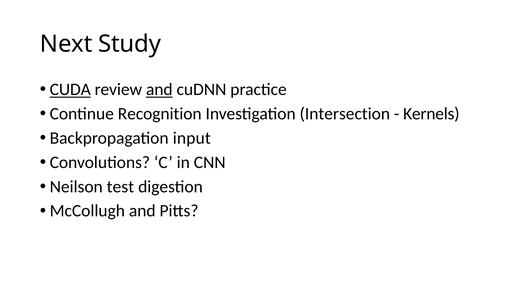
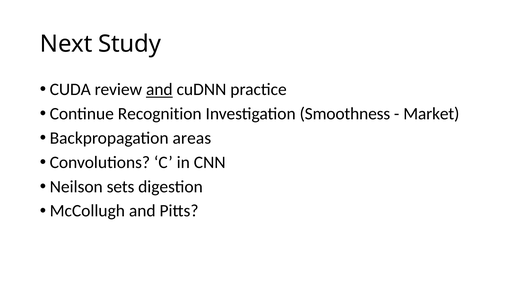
CUDA underline: present -> none
Intersection: Intersection -> Smoothness
Kernels: Kernels -> Market
input: input -> areas
test: test -> sets
